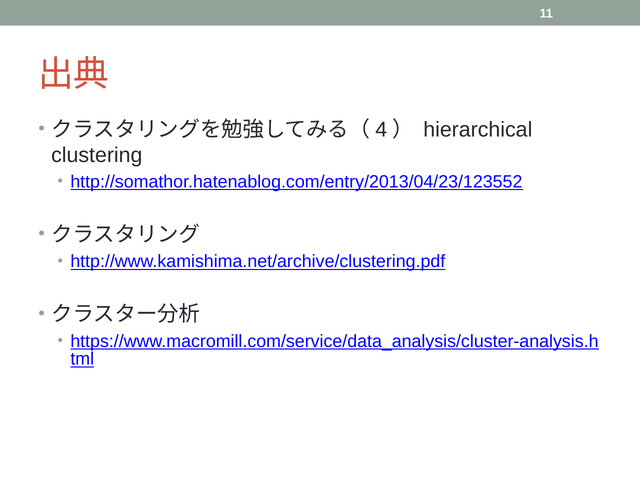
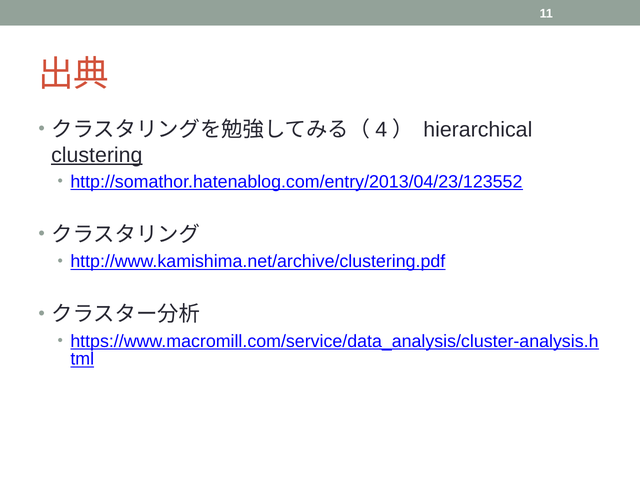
clustering underline: none -> present
